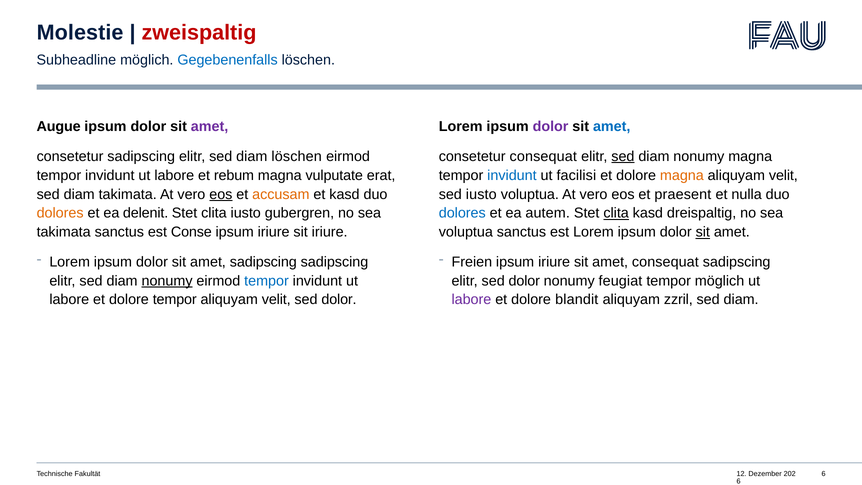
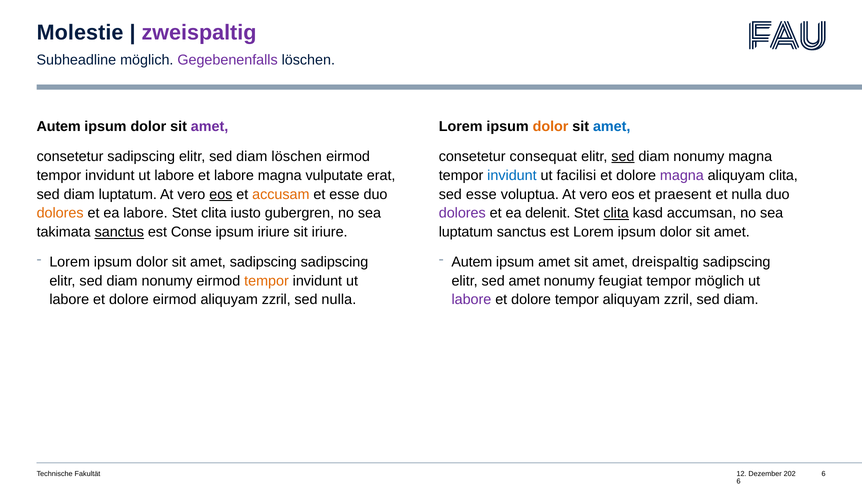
zweispaltig colour: red -> purple
Gegebenenfalls colour: blue -> purple
Augue at (59, 127): Augue -> Autem
dolor at (551, 127) colour: purple -> orange
et rebum: rebum -> labore
magna at (682, 175) colour: orange -> purple
velit at (783, 175): velit -> clita
diam takimata: takimata -> luptatum
et kasd: kasd -> esse
sed iusto: iusto -> esse
ea delenit: delenit -> labore
dolores at (462, 213) colour: blue -> purple
autem: autem -> delenit
dreispaltig: dreispaltig -> accumsan
sanctus at (119, 232) underline: none -> present
voluptua at (466, 232): voluptua -> luptatum
sit at (703, 232) underline: present -> none
Freien at (472, 262): Freien -> Autem
iriure at (554, 262): iriure -> amet
amet consequat: consequat -> dreispaltig
nonumy at (167, 281) underline: present -> none
tempor at (267, 281) colour: blue -> orange
elitr sed dolor: dolor -> amet
dolore tempor: tempor -> eirmod
velit at (276, 300): velit -> zzril
dolor at (339, 300): dolor -> nulla
dolore blandit: blandit -> tempor
